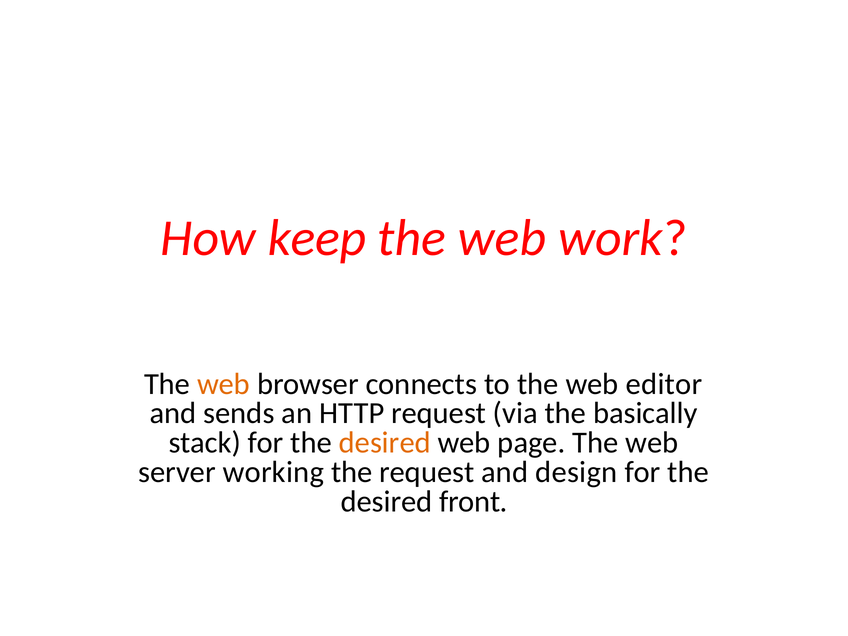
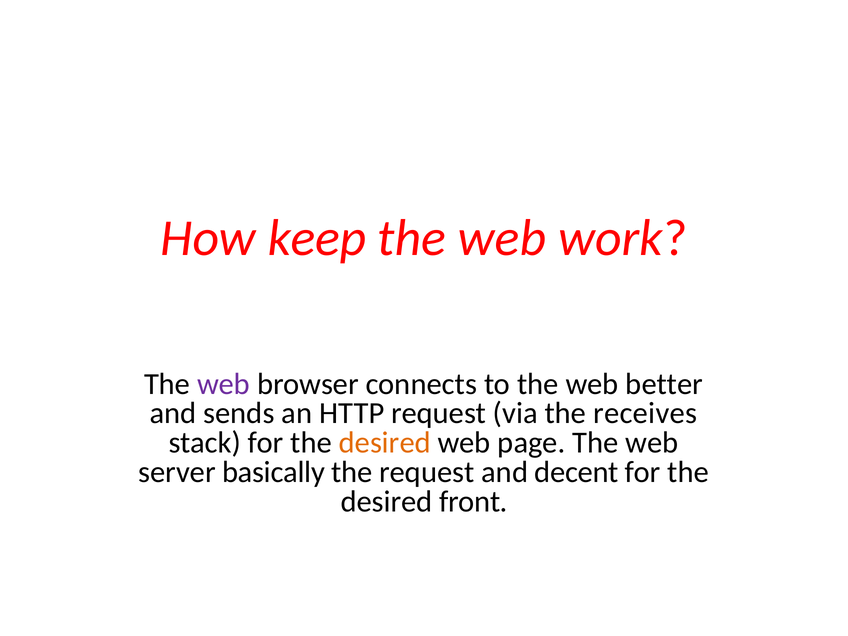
web at (224, 384) colour: orange -> purple
editor: editor -> better
basically: basically -> receives
working: working -> basically
design: design -> decent
